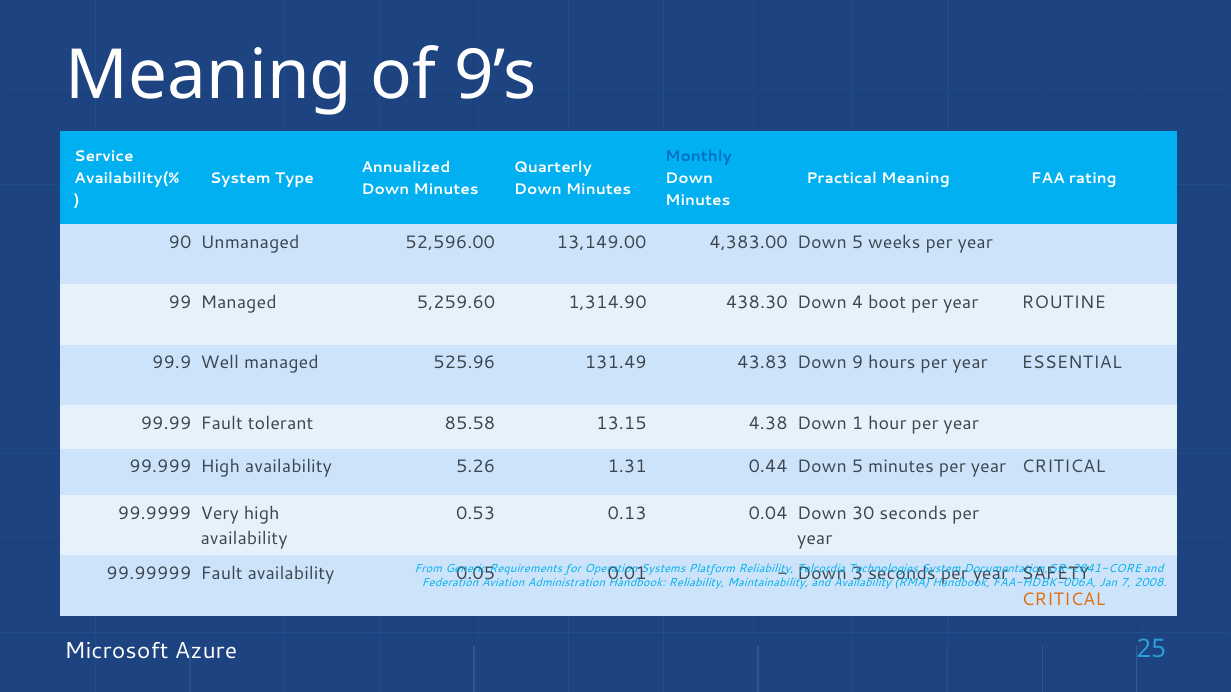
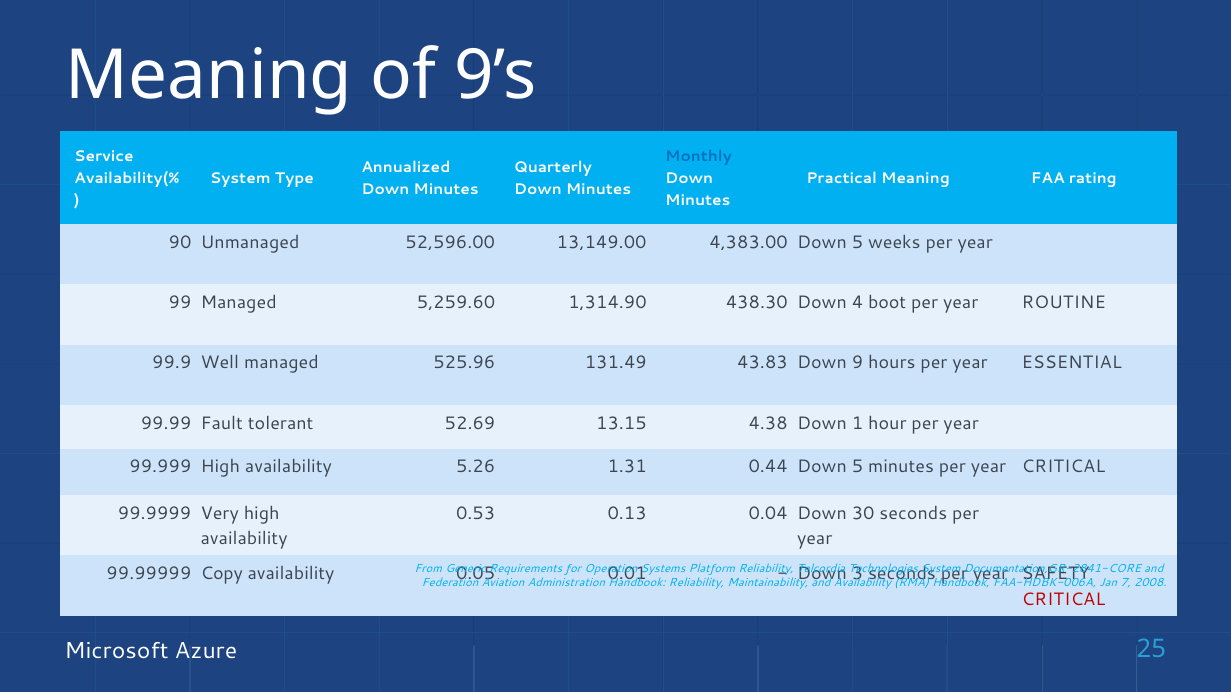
85.58: 85.58 -> 52.69
99.99999 Fault: Fault -> Copy
CRITICAL at (1064, 600) colour: orange -> red
